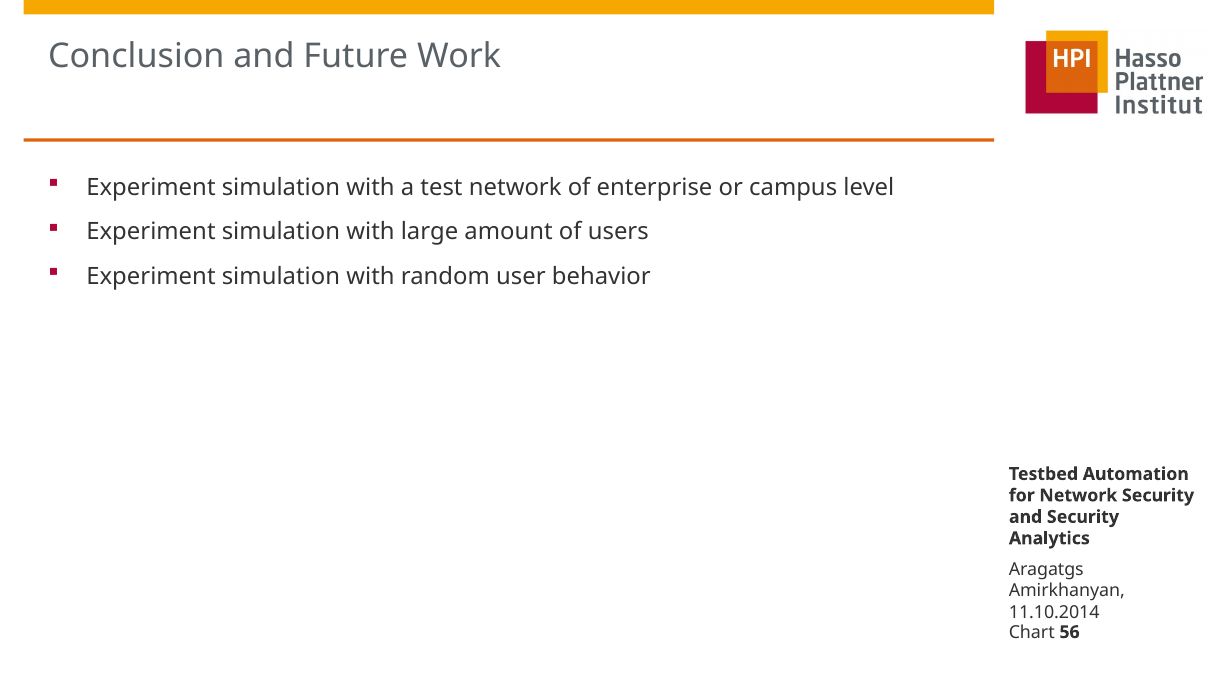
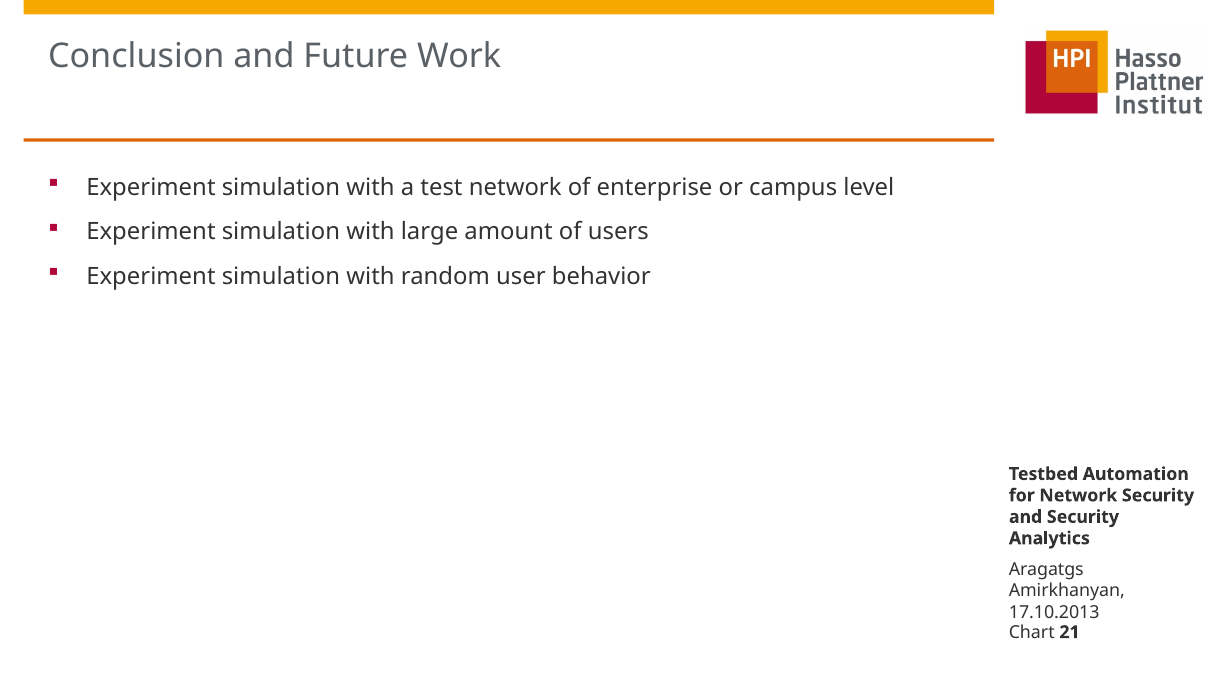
11.10.2014: 11.10.2014 -> 17.10.2013
56: 56 -> 21
